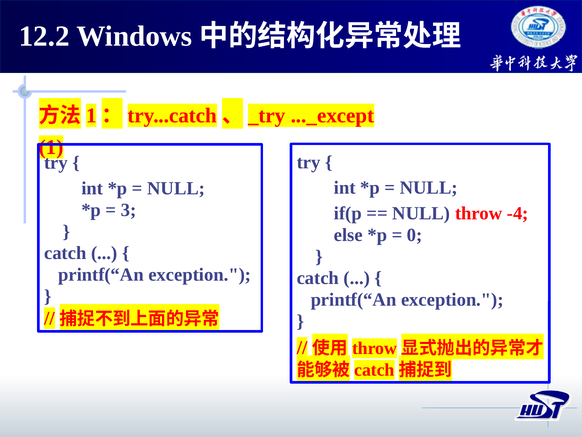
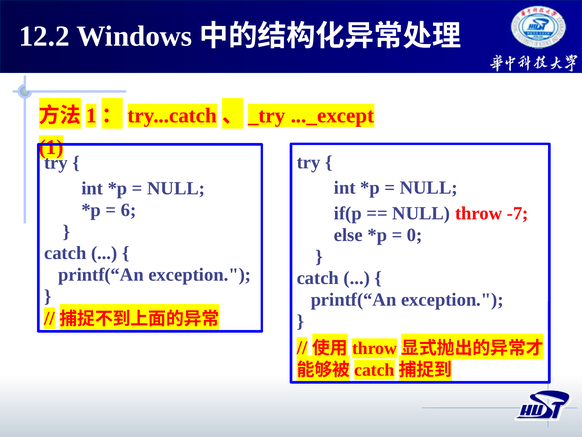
3: 3 -> 6
-4: -4 -> -7
